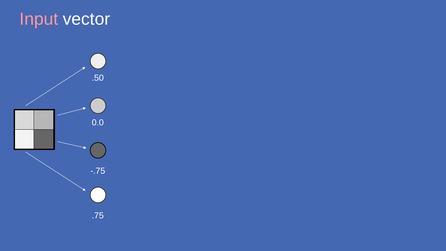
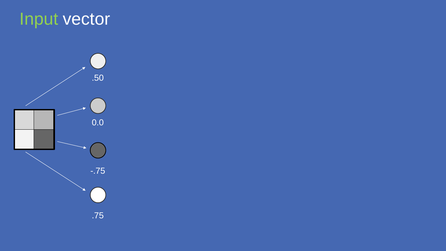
Input colour: pink -> light green
